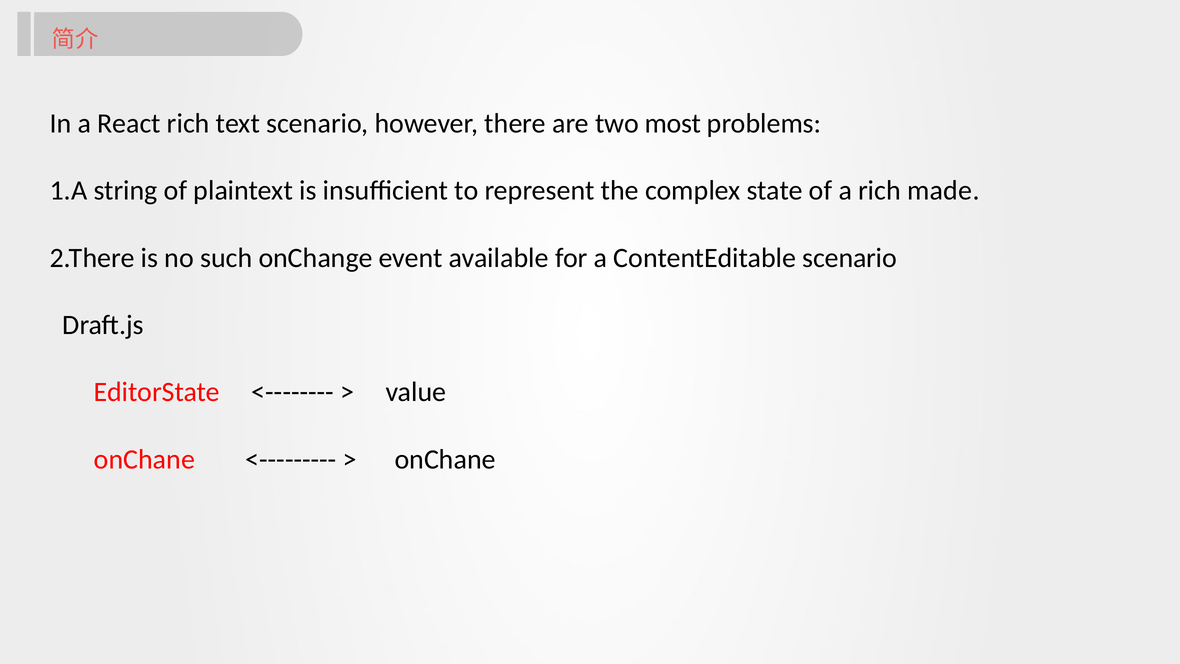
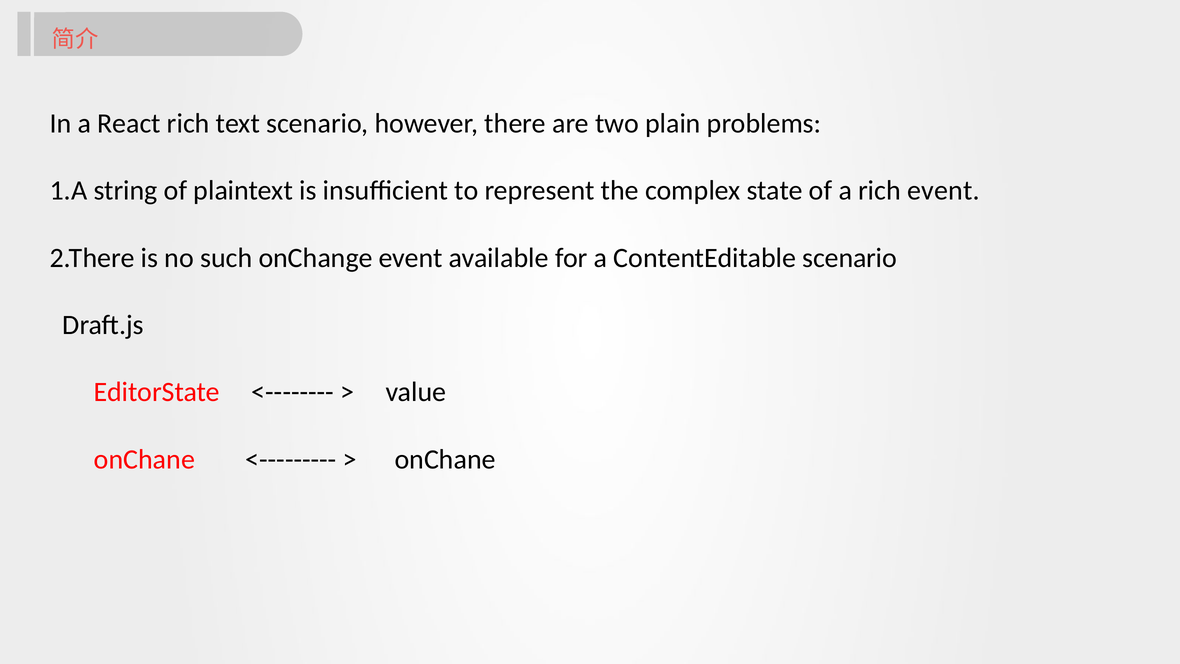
most: most -> plain
rich made: made -> event
